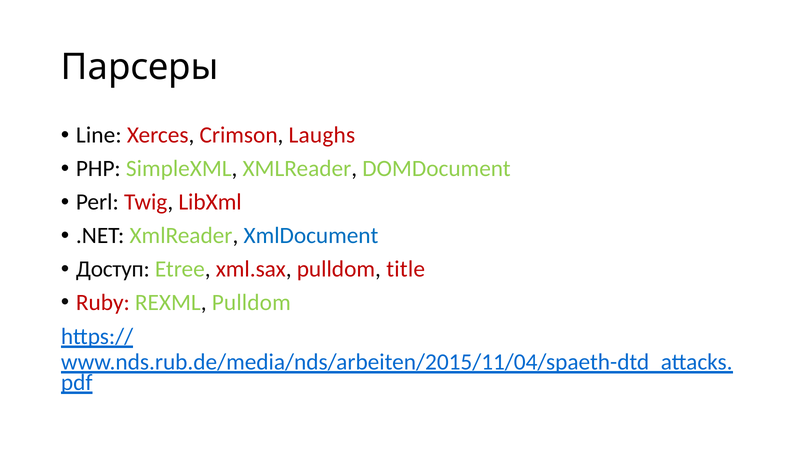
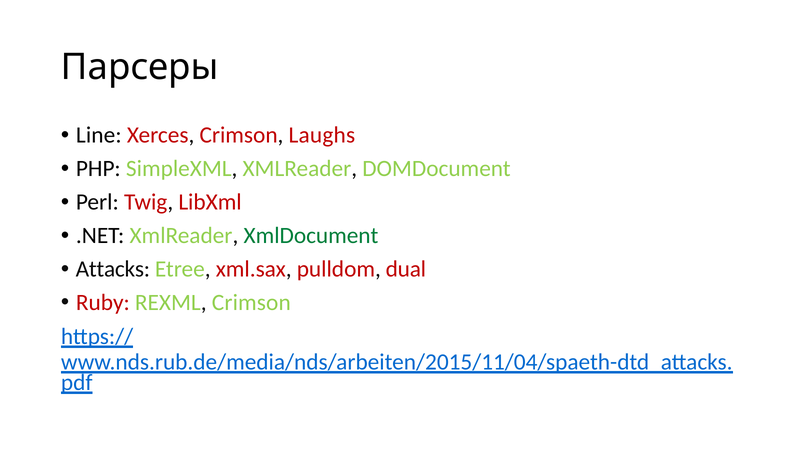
XmlDocument colour: blue -> green
Доступ: Доступ -> Attacks
title: title -> dual
REXML Pulldom: Pulldom -> Crimson
